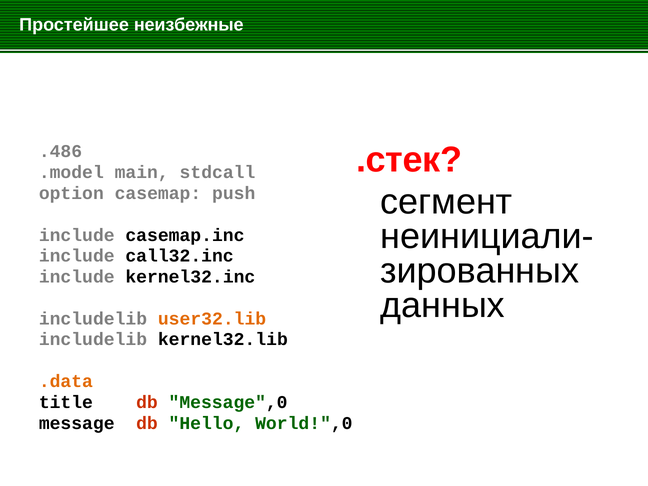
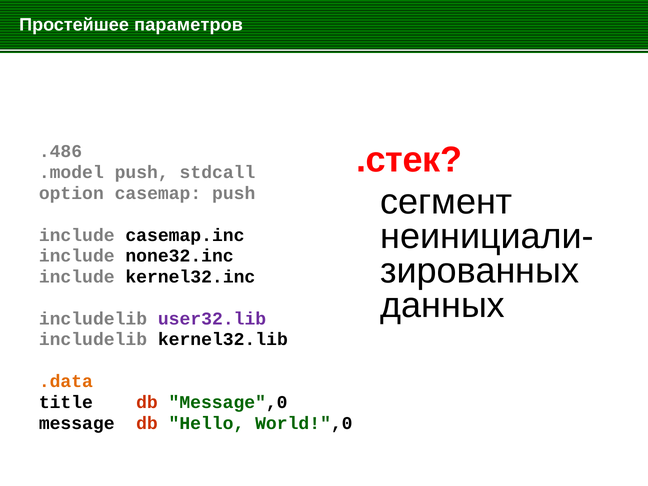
неизбежные: неизбежные -> параметров
.model main: main -> push
call32.inc: call32.inc -> none32.inc
user32.lib colour: orange -> purple
